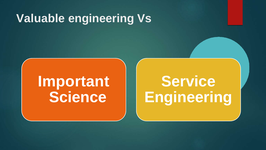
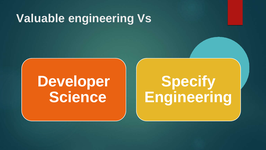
Important: Important -> Developer
Service: Service -> Specify
